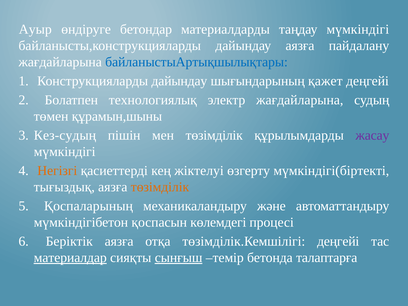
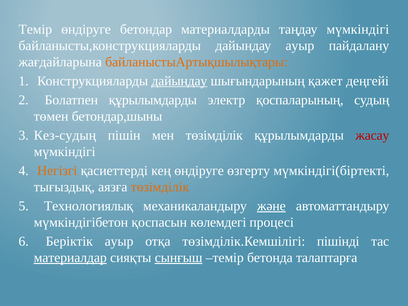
Ауыр at (35, 29): Ауыр -> Темір
дайындау аязға: аязға -> ауыр
байланыстыАртықшылықтары colour: blue -> orange
дайындау at (179, 81) underline: none -> present
Болатпен технологиялық: технологиялық -> құрылымдарды
электр жағдайларына: жағдайларына -> қоспаларының
құрамын,шыны: құрамын,шыны -> бетондар,шыны
жасау colour: purple -> red
кең жіктелуі: жіктелуі -> өндіруге
Қоспаларының: Қоспаларының -> Технологиялық
және underline: none -> present
Беріктік аязға: аязға -> ауыр
төзімділік.Кемшілігі деңгейі: деңгейі -> пішінді
